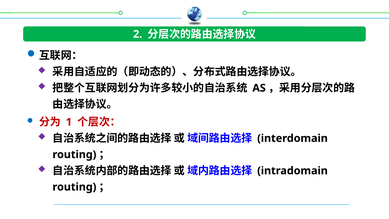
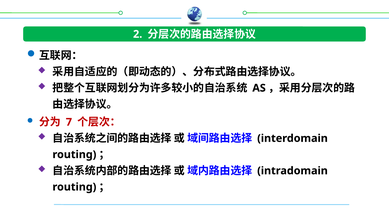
1: 1 -> 7
